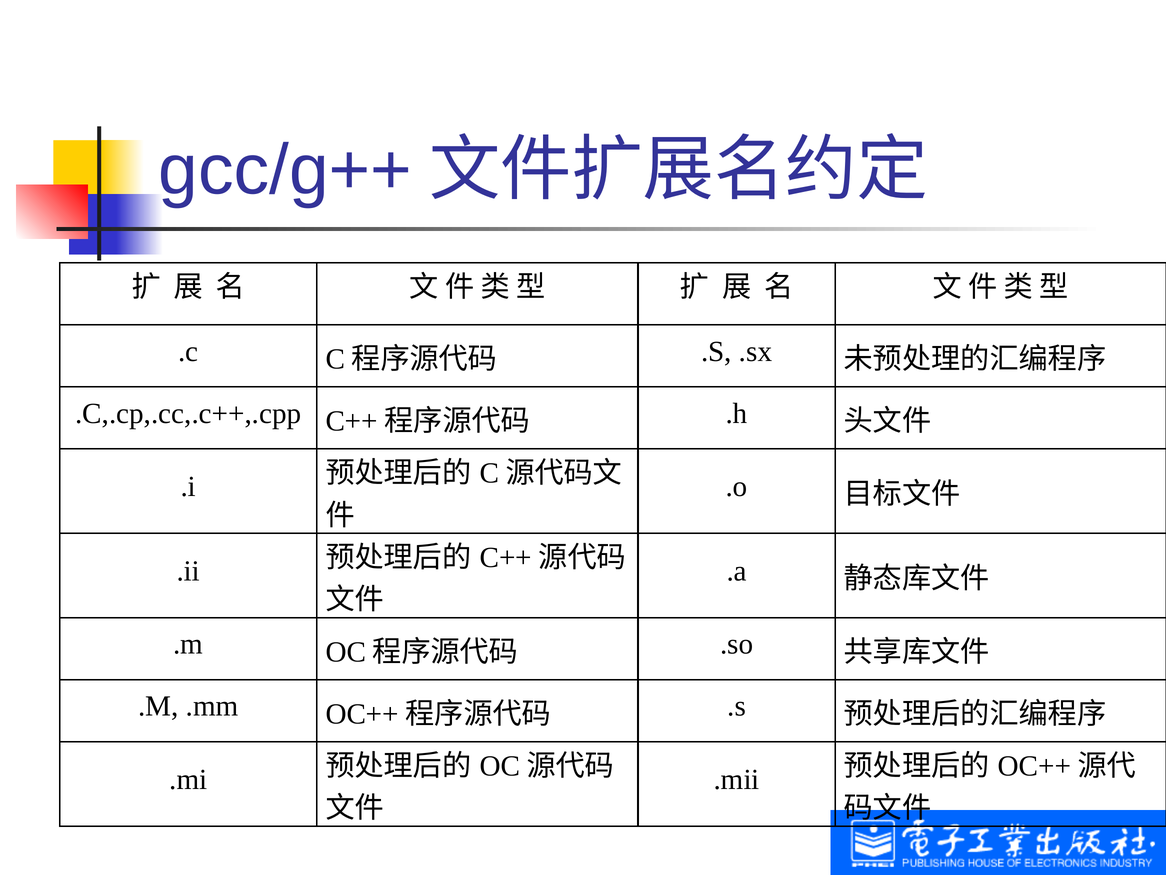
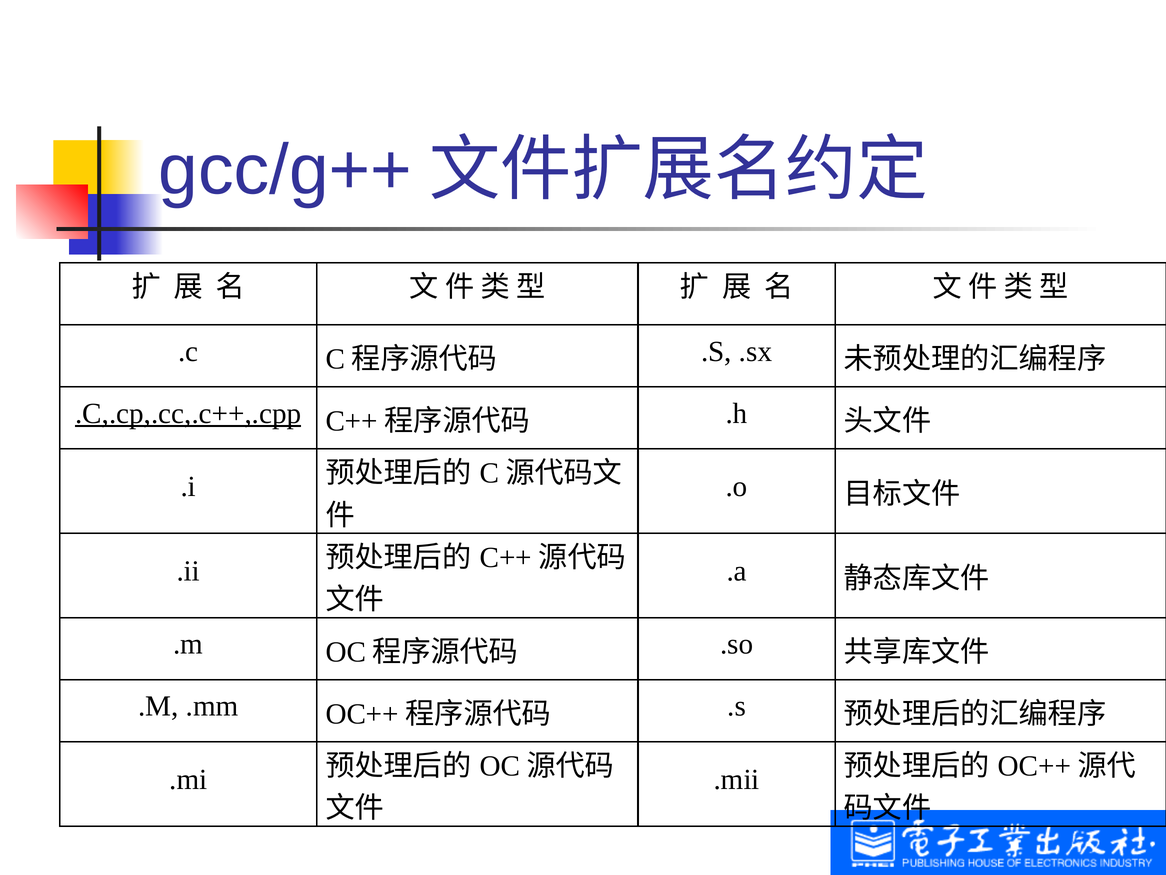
.C,.cp,.cc,.c++,.cpp underline: none -> present
